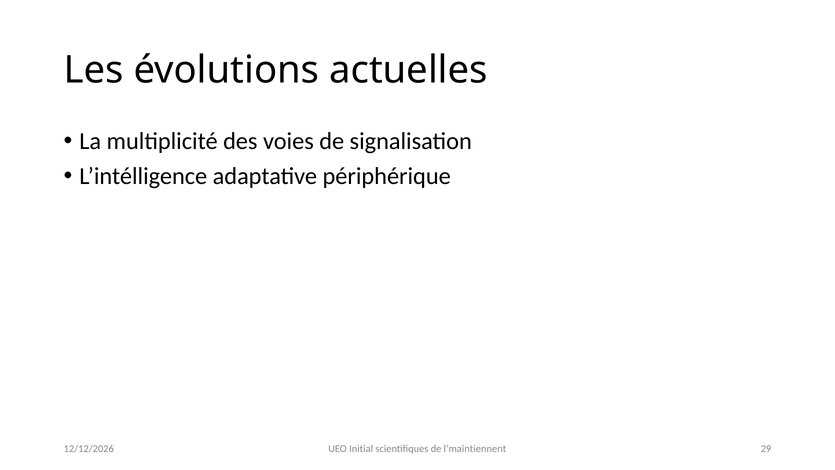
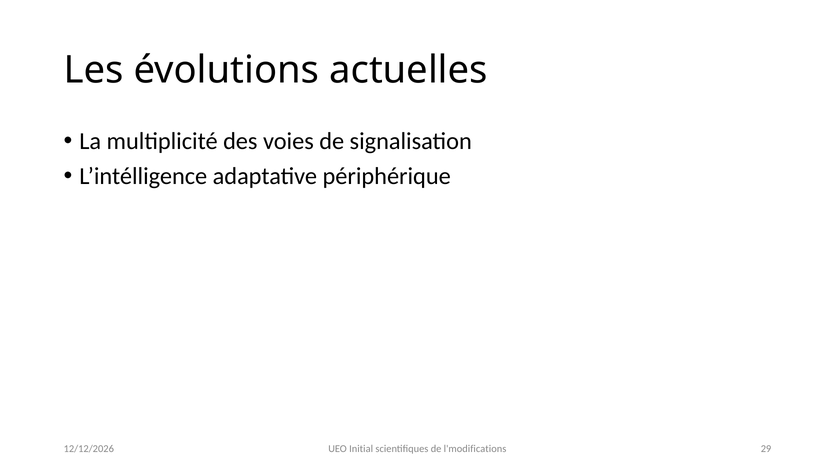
l'maintiennent: l'maintiennent -> l'modifications
